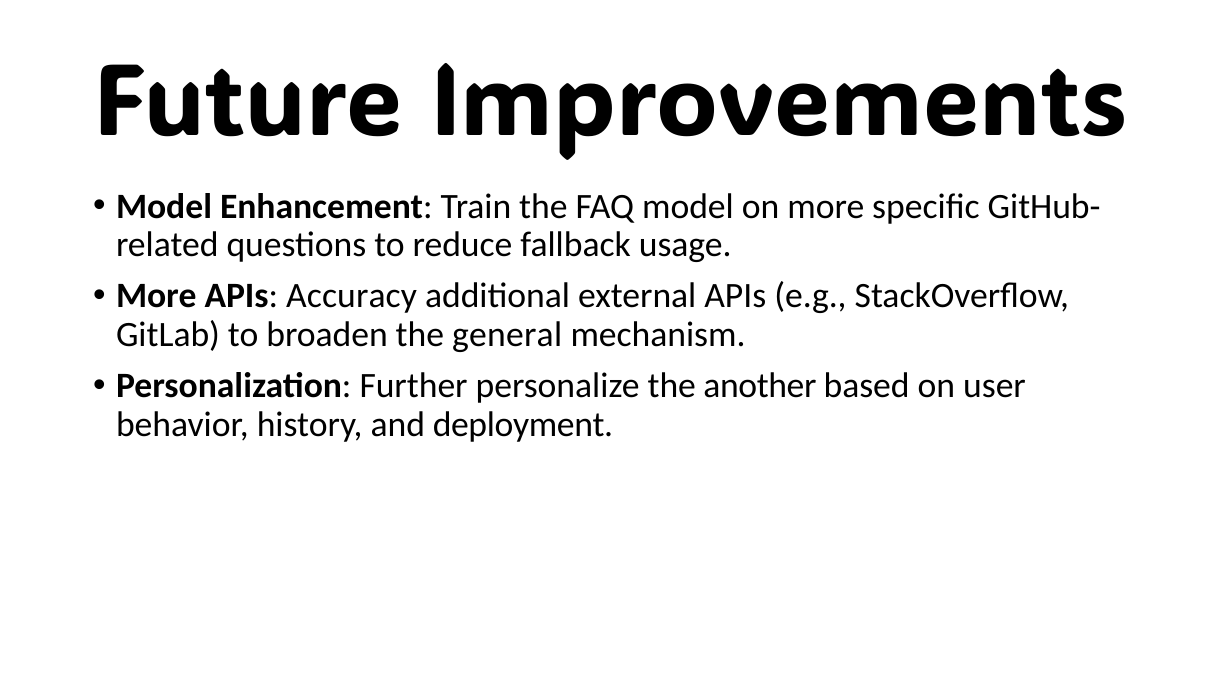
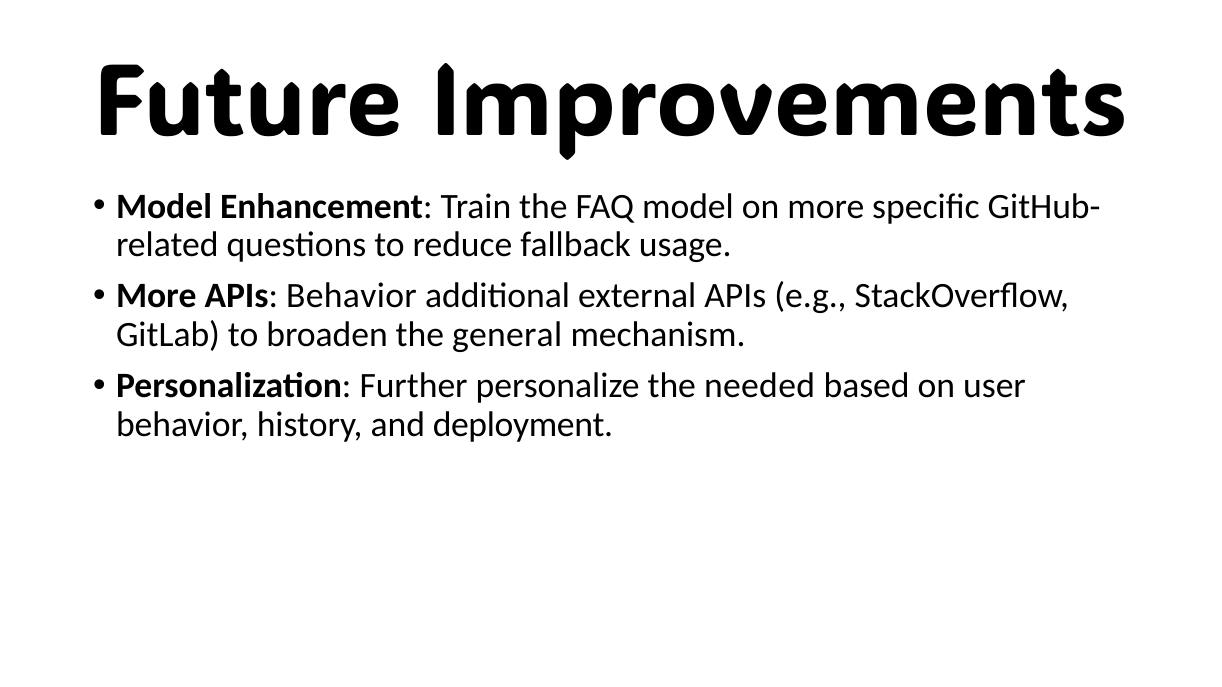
APIs Accuracy: Accuracy -> Behavior
another: another -> needed
